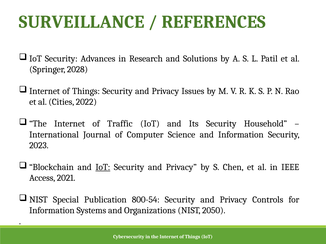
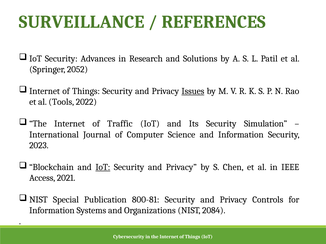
2028: 2028 -> 2052
Issues underline: none -> present
Cities: Cities -> Tools
Household: Household -> Simulation
800-54: 800-54 -> 800-81
2050: 2050 -> 2084
